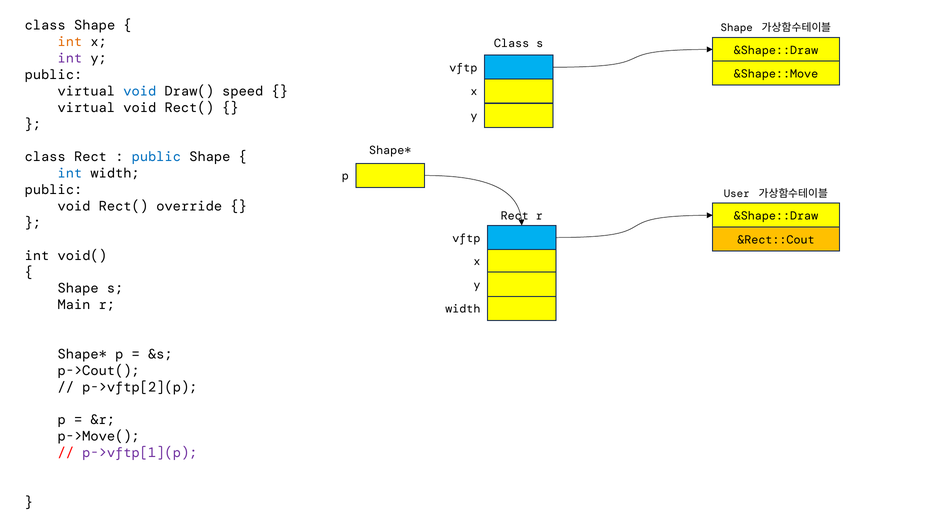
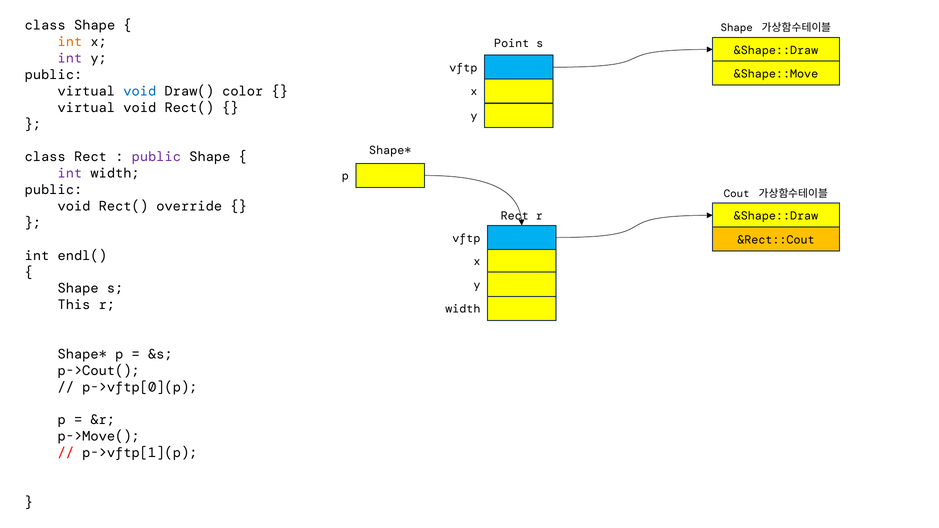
Class at (512, 43): Class -> Point
speed: speed -> color
public at (156, 157) colour: blue -> purple
int at (70, 173) colour: blue -> purple
User: User -> Cout
void(: void( -> endl(
Main: Main -> This
p->vftp[2](p: p->vftp[2](p -> p->vftp[0](p
p->vftp[1](p colour: purple -> black
